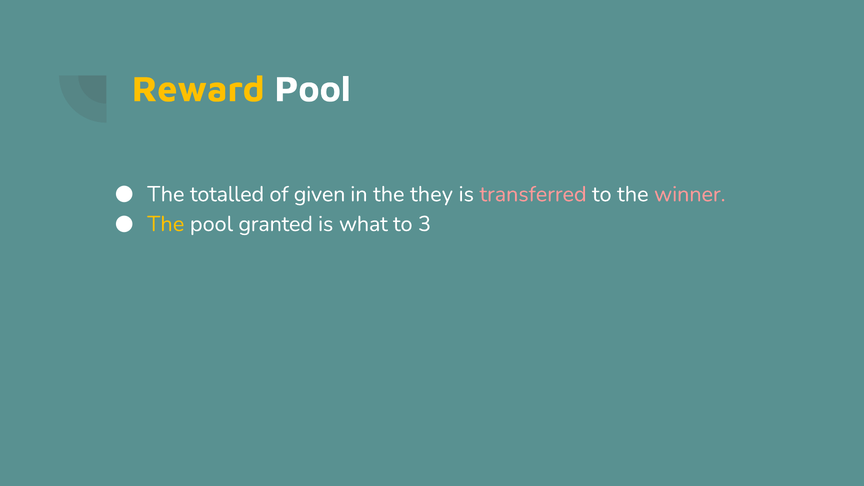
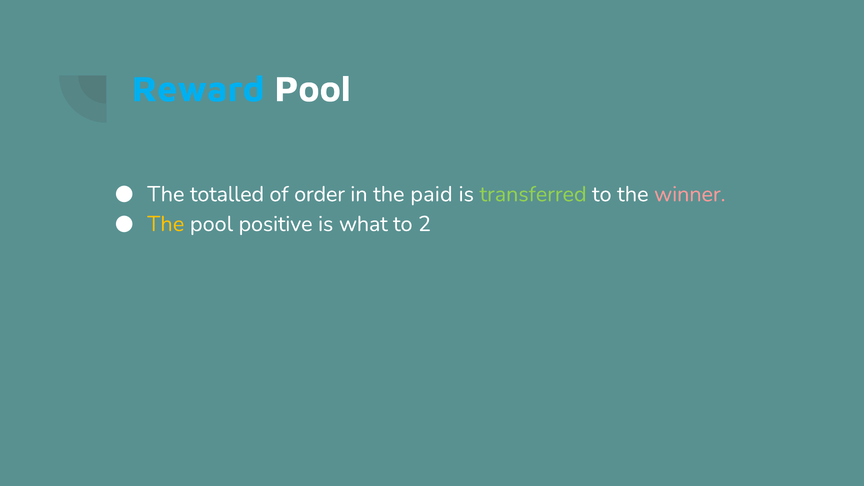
Reward colour: yellow -> light blue
given: given -> order
they: they -> paid
transferred colour: pink -> light green
granted: granted -> positive
3: 3 -> 2
